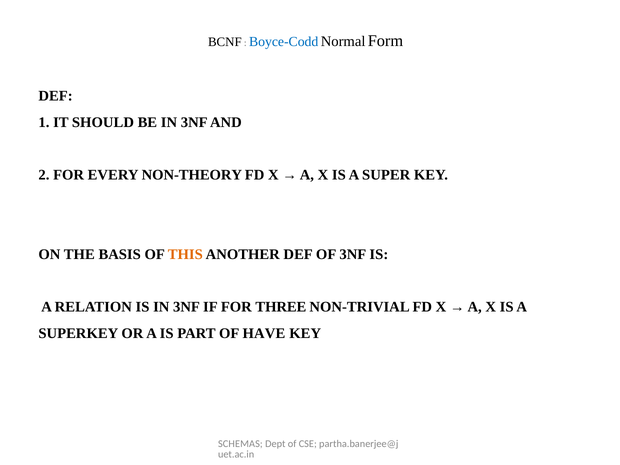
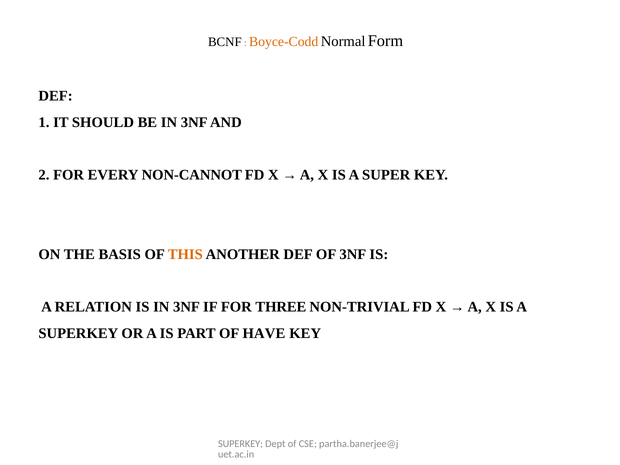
Boyce-Codd colour: blue -> orange
NON-THEORY: NON-THEORY -> NON-CANNOT
SCHEMAS at (240, 444): SCHEMAS -> SUPERKEY
